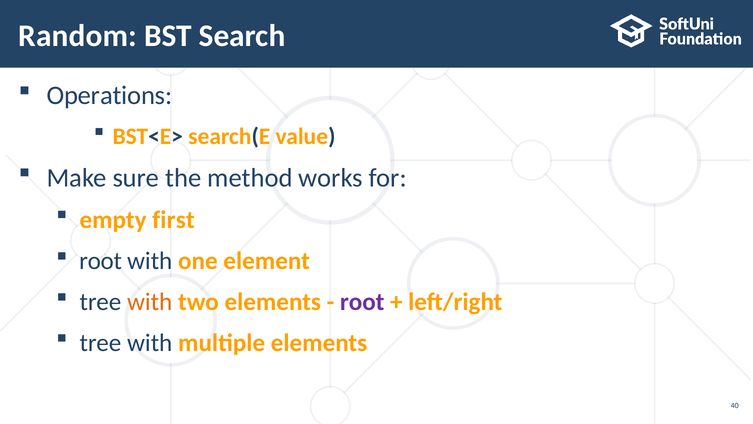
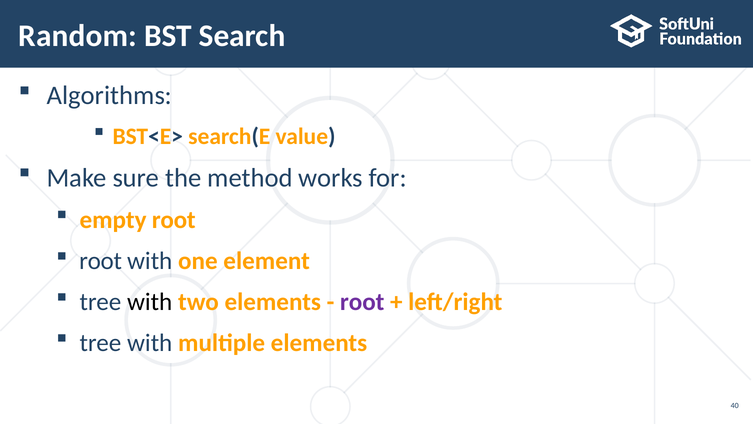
Operations: Operations -> Algorithms
empty first: first -> root
with at (150, 302) colour: orange -> black
